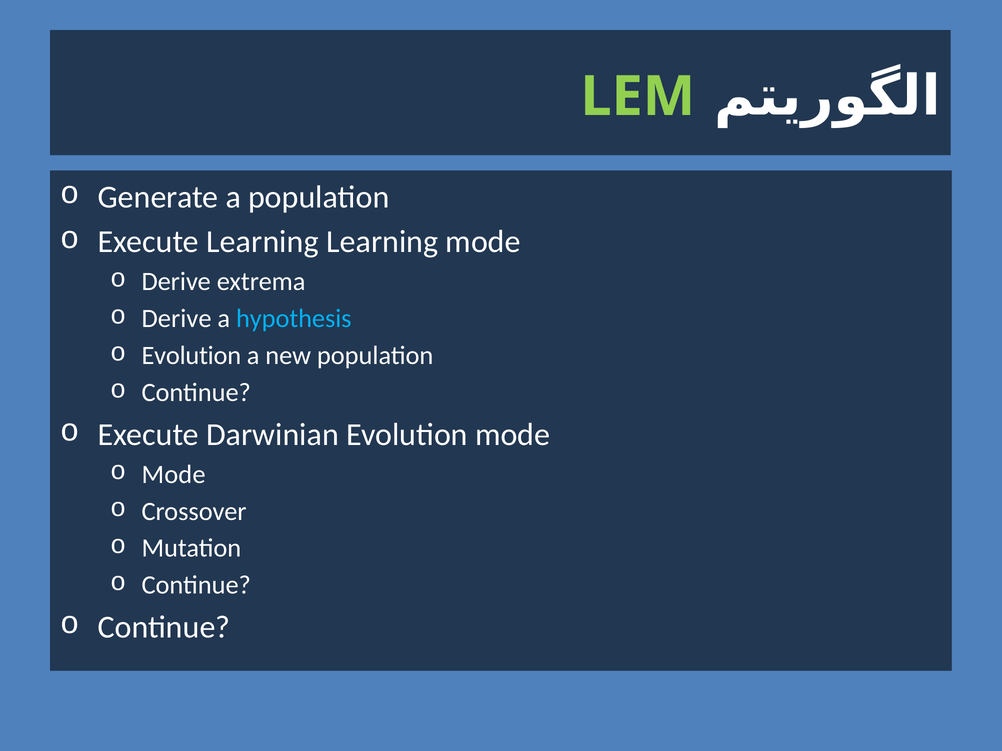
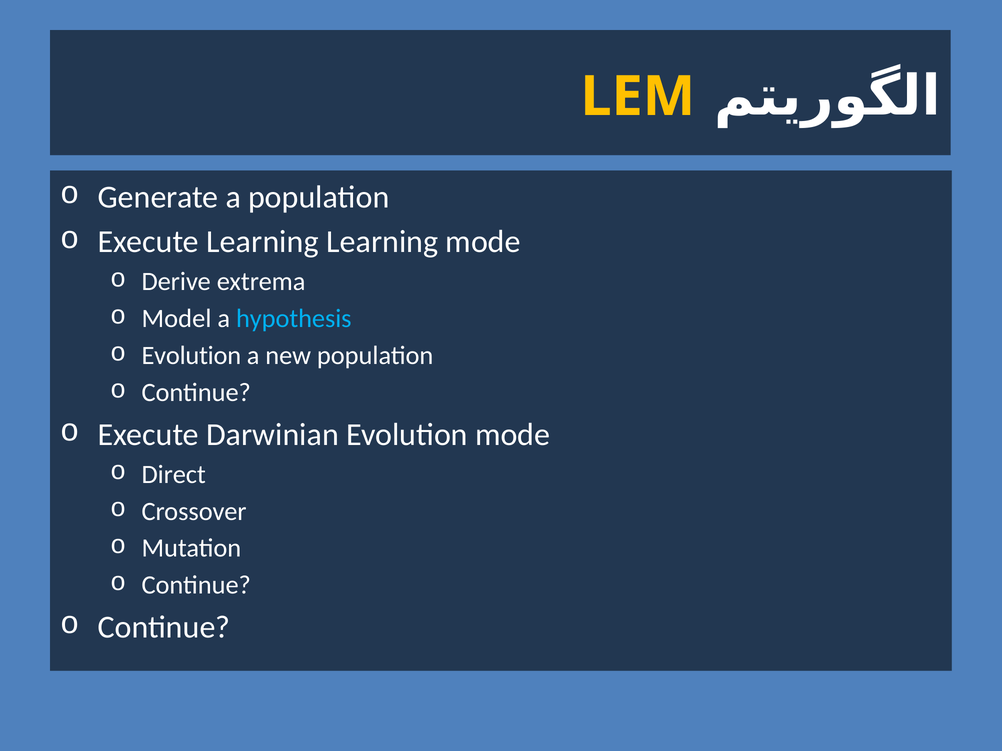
LEM colour: light green -> yellow
Derive at (177, 319): Derive -> Model
Mode at (174, 475): Mode -> Direct
